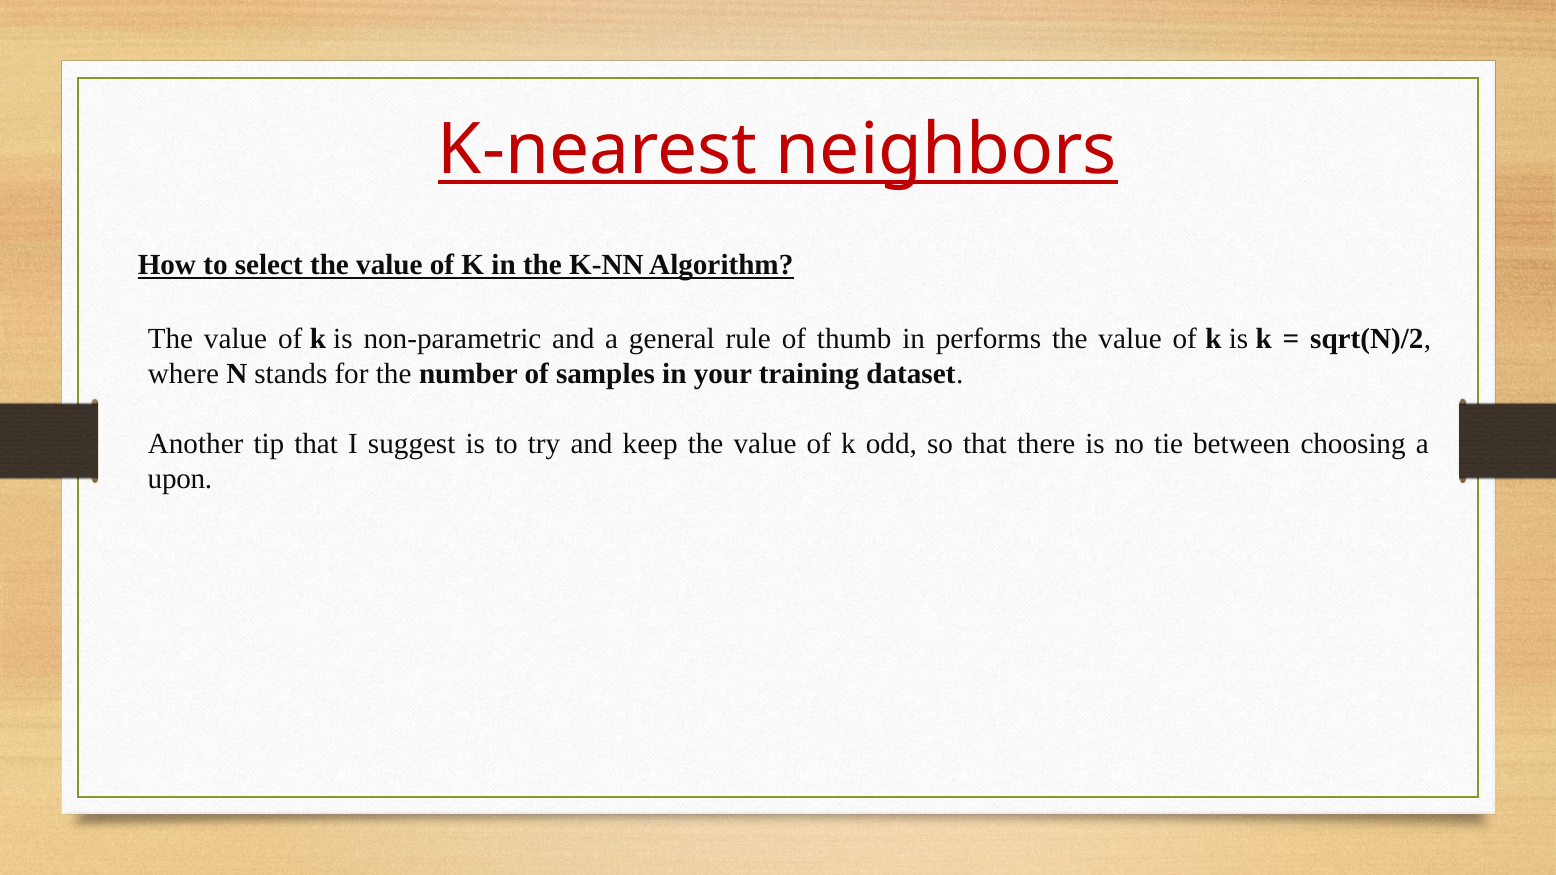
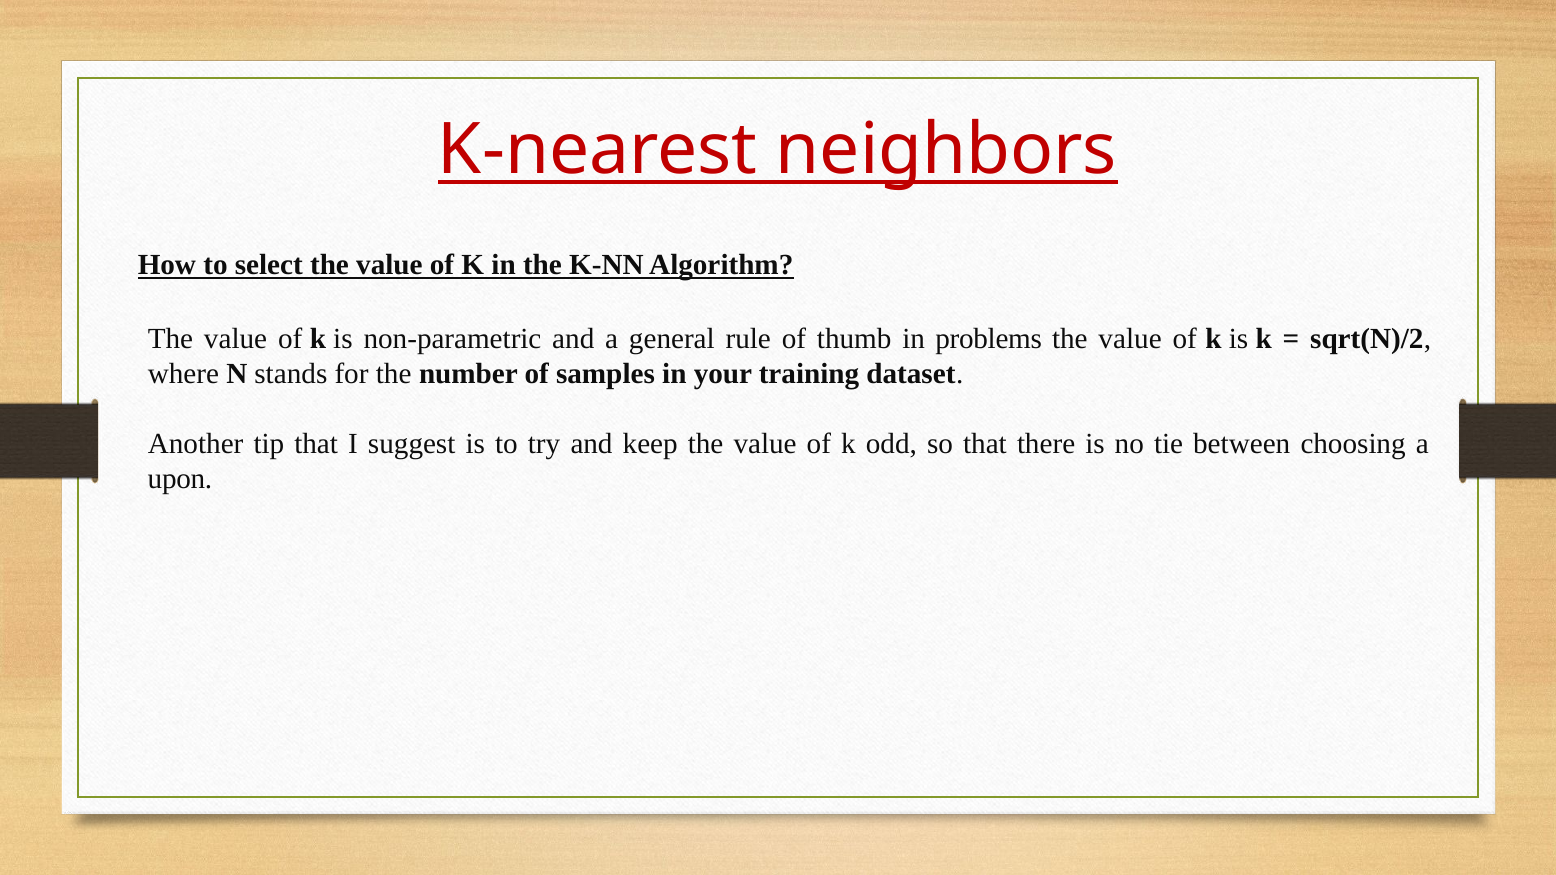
performs: performs -> problems
